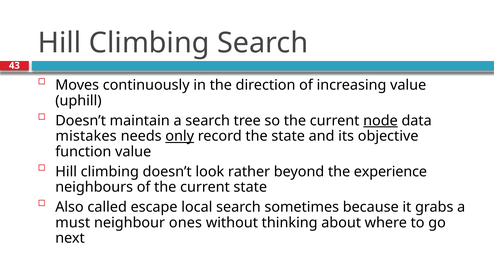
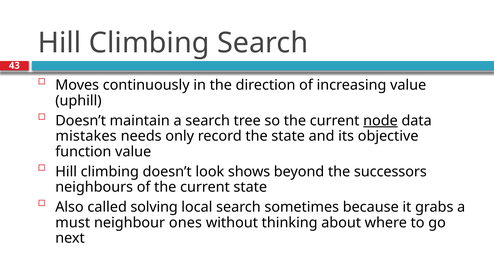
only underline: present -> none
rather: rather -> shows
experience: experience -> successors
escape: escape -> solving
